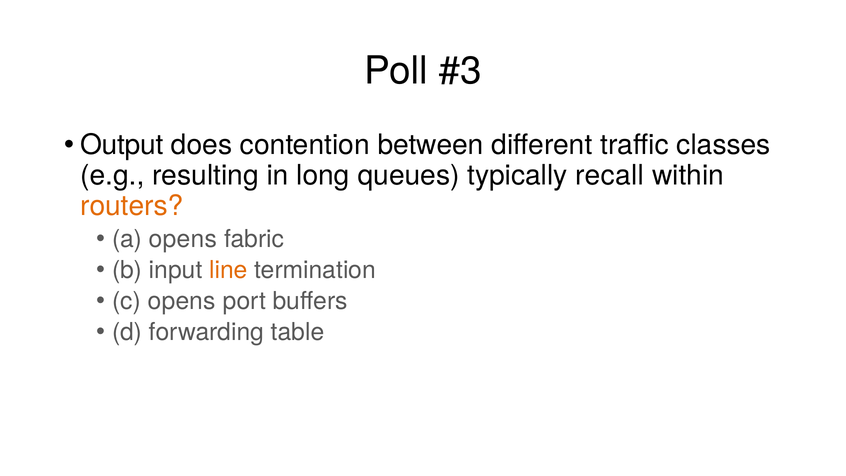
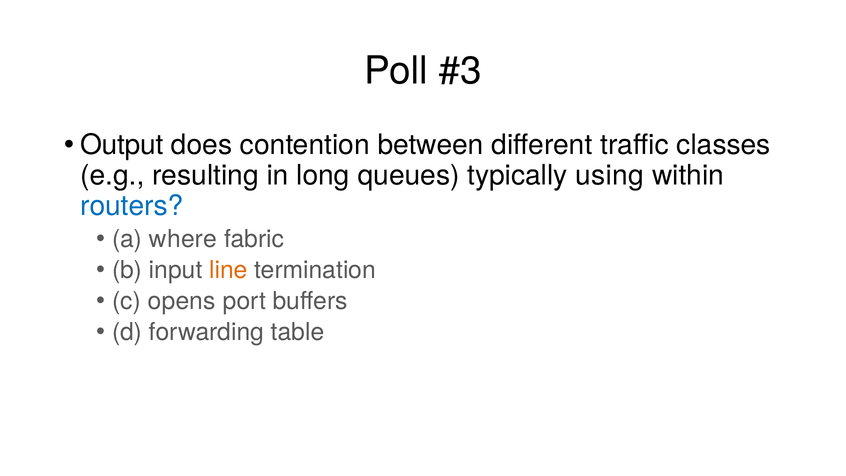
recall: recall -> using
routers colour: orange -> blue
a opens: opens -> where
